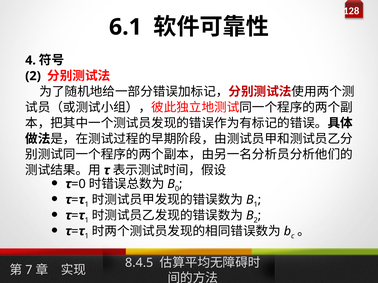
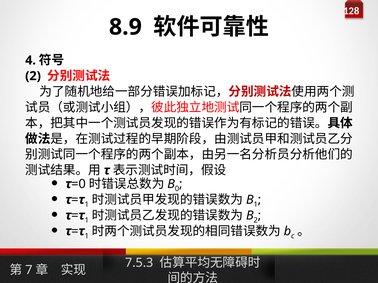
6.1: 6.1 -> 8.9
8.4.5: 8.4.5 -> 7.5.3
